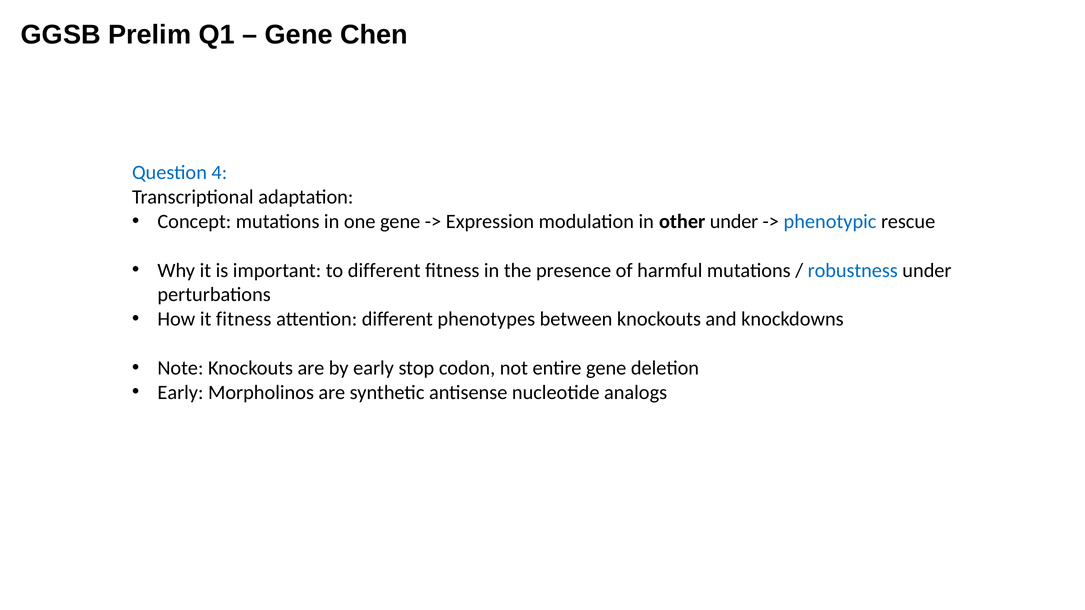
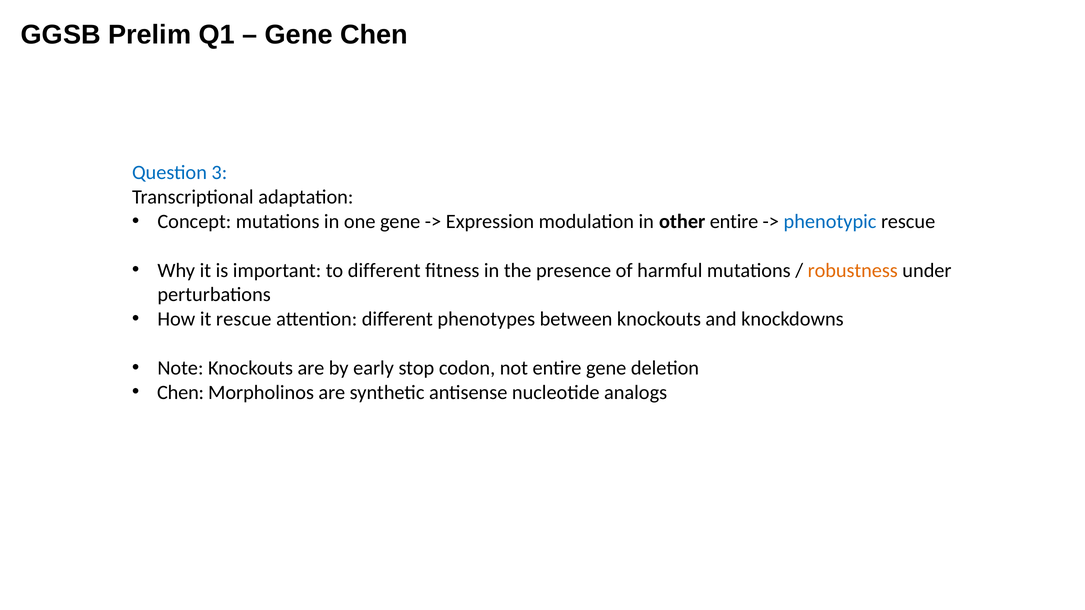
4: 4 -> 3
other under: under -> entire
robustness colour: blue -> orange
it fitness: fitness -> rescue
Early at (180, 393): Early -> Chen
